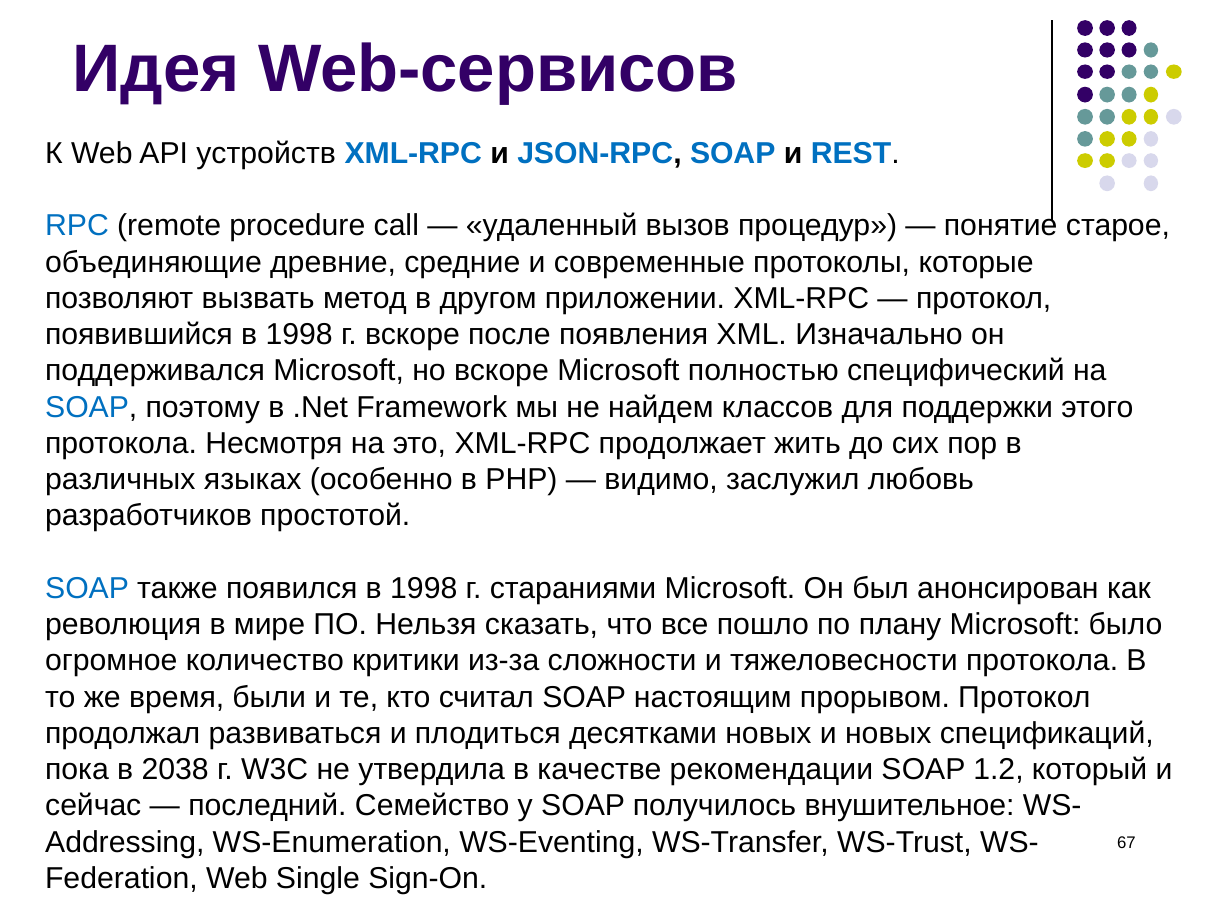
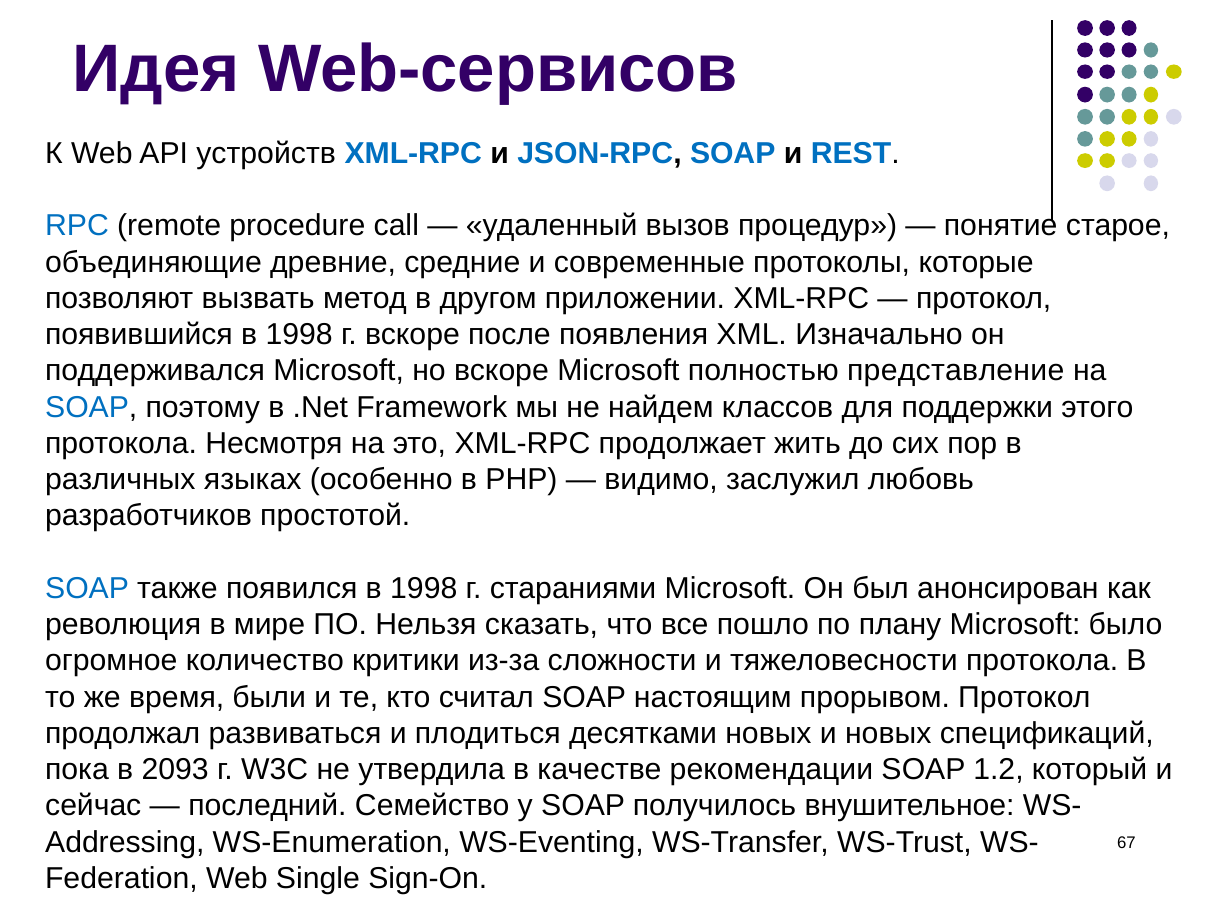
специфический: специфический -> представление
2038: 2038 -> 2093
